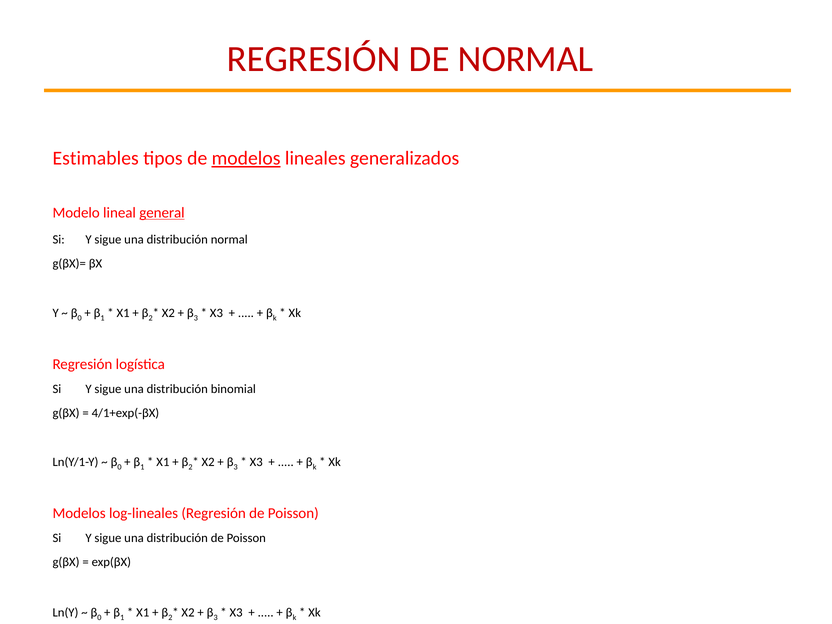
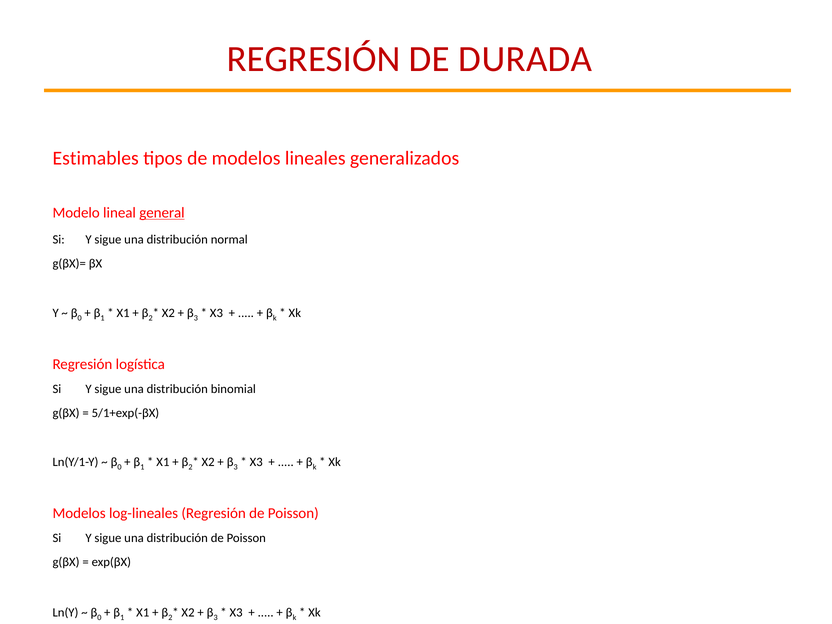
DE NORMAL: NORMAL -> DURADA
modelos at (246, 158) underline: present -> none
4/1+exp(-βX: 4/1+exp(-βX -> 5/1+exp(-βX
